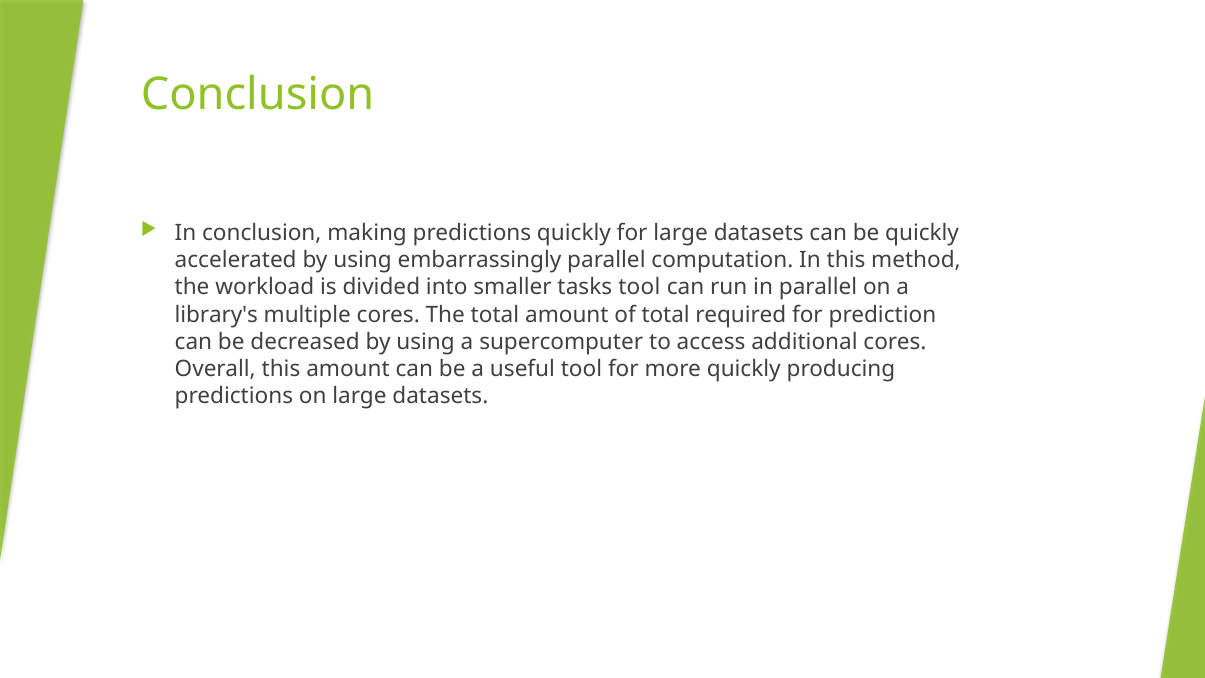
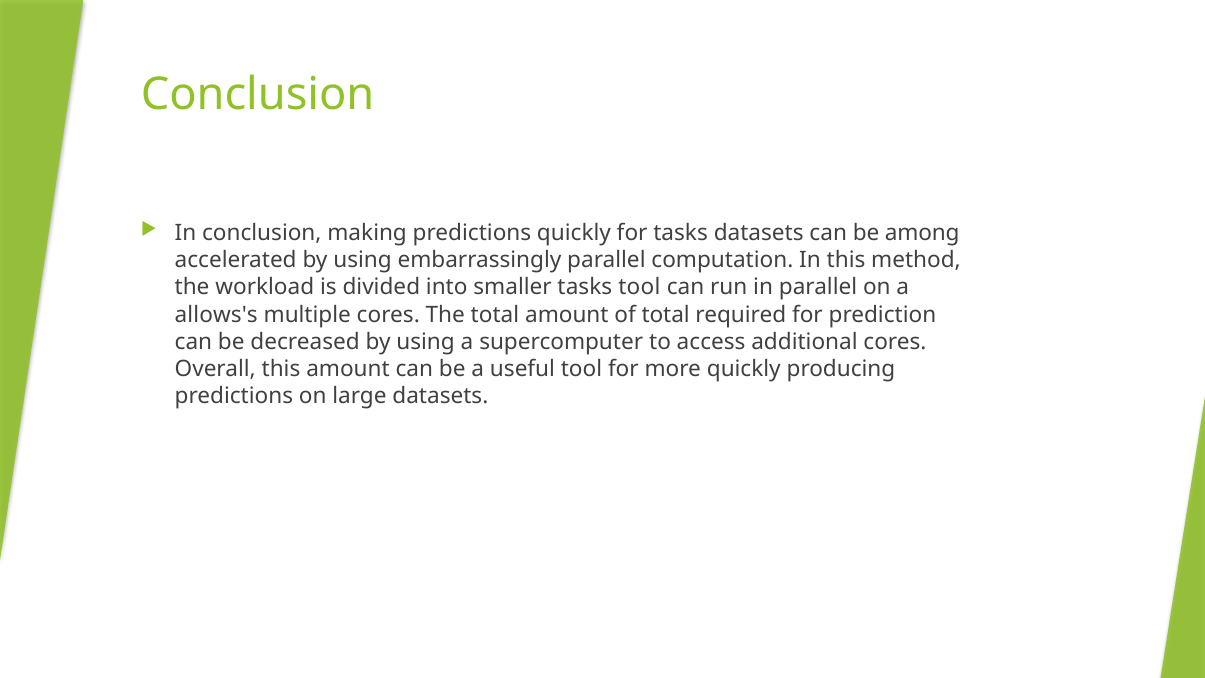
for large: large -> tasks
be quickly: quickly -> among
library's: library's -> allows's
